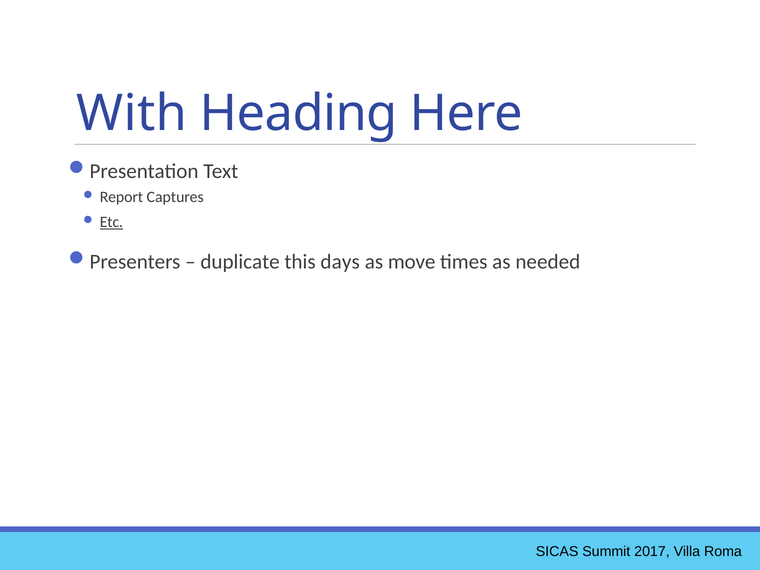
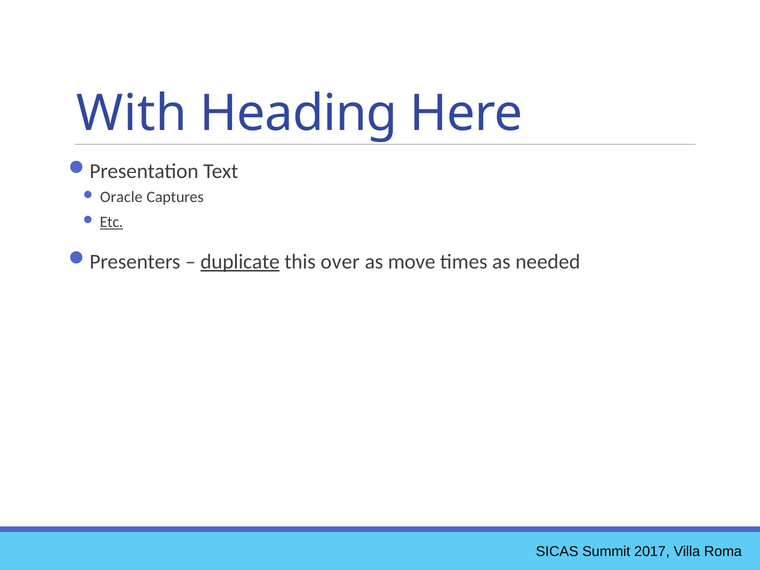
Report: Report -> Oracle
duplicate underline: none -> present
days: days -> over
